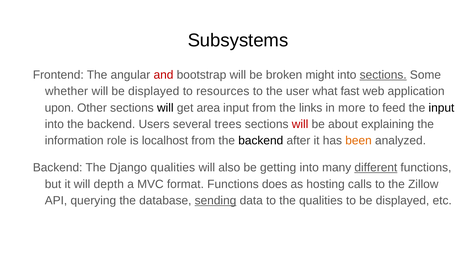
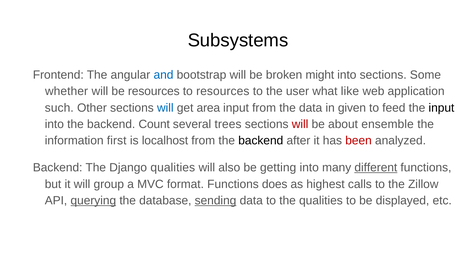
and colour: red -> blue
sections at (383, 75) underline: present -> none
will be displayed: displayed -> resources
fast: fast -> like
upon: upon -> such
will at (165, 108) colour: black -> blue
the links: links -> data
more: more -> given
Users: Users -> Count
explaining: explaining -> ensemble
role: role -> first
been colour: orange -> red
depth: depth -> group
hosting: hosting -> highest
querying underline: none -> present
